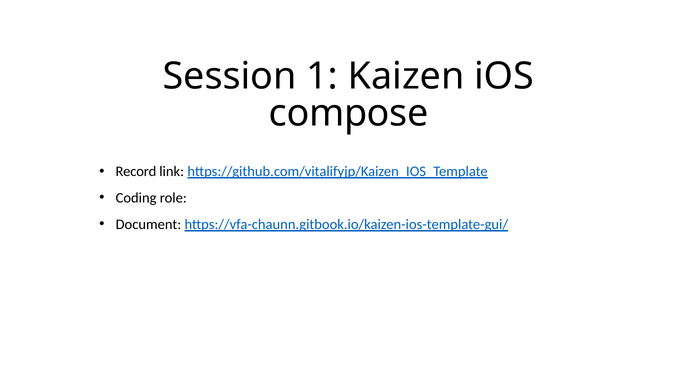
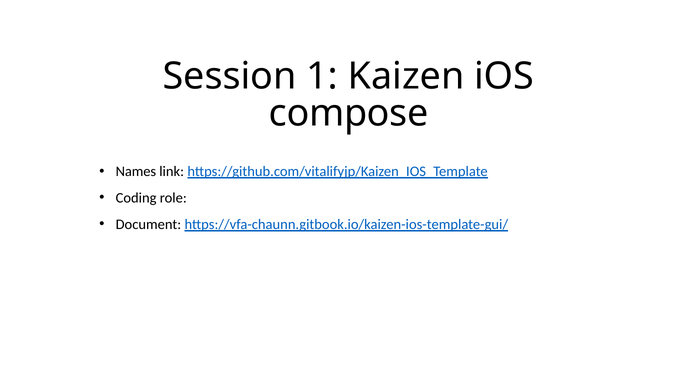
Record: Record -> Names
